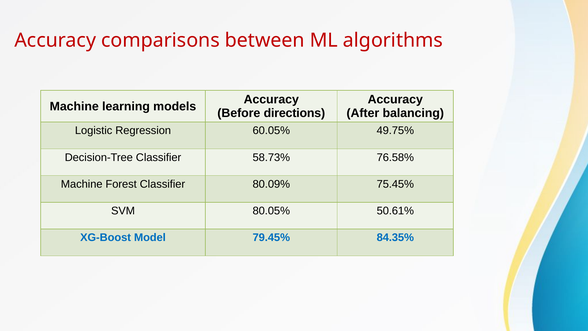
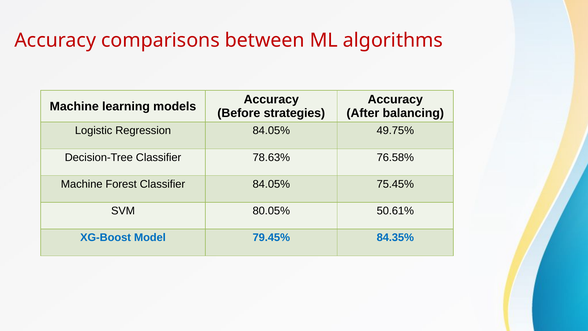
directions: directions -> strategies
Regression 60.05%: 60.05% -> 84.05%
58.73%: 58.73% -> 78.63%
Classifier 80.09%: 80.09% -> 84.05%
